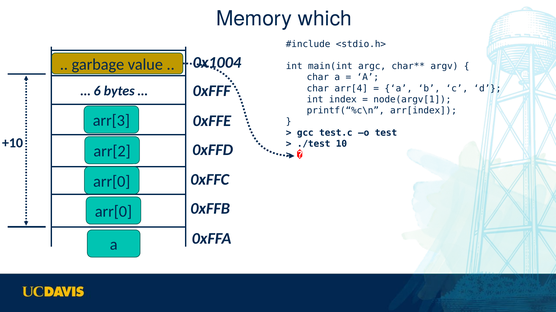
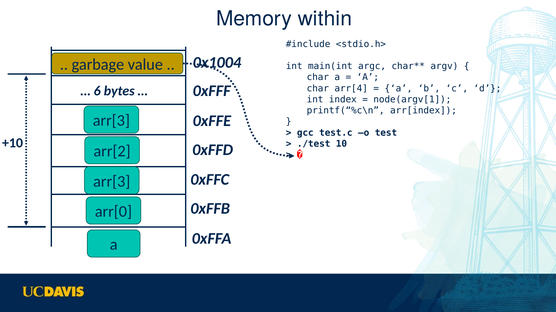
which: which -> within
arr[0 at (112, 182): arr[0 -> arr[3
